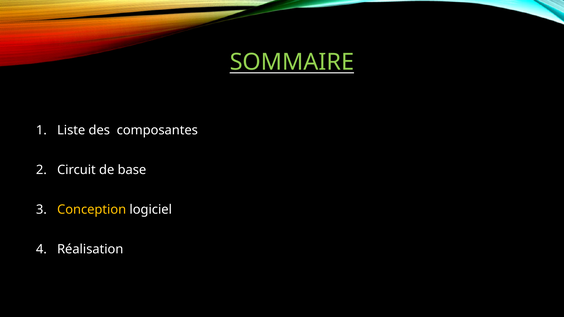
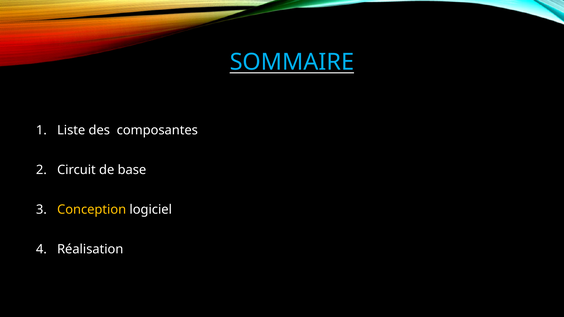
SOMMAIRE colour: light green -> light blue
